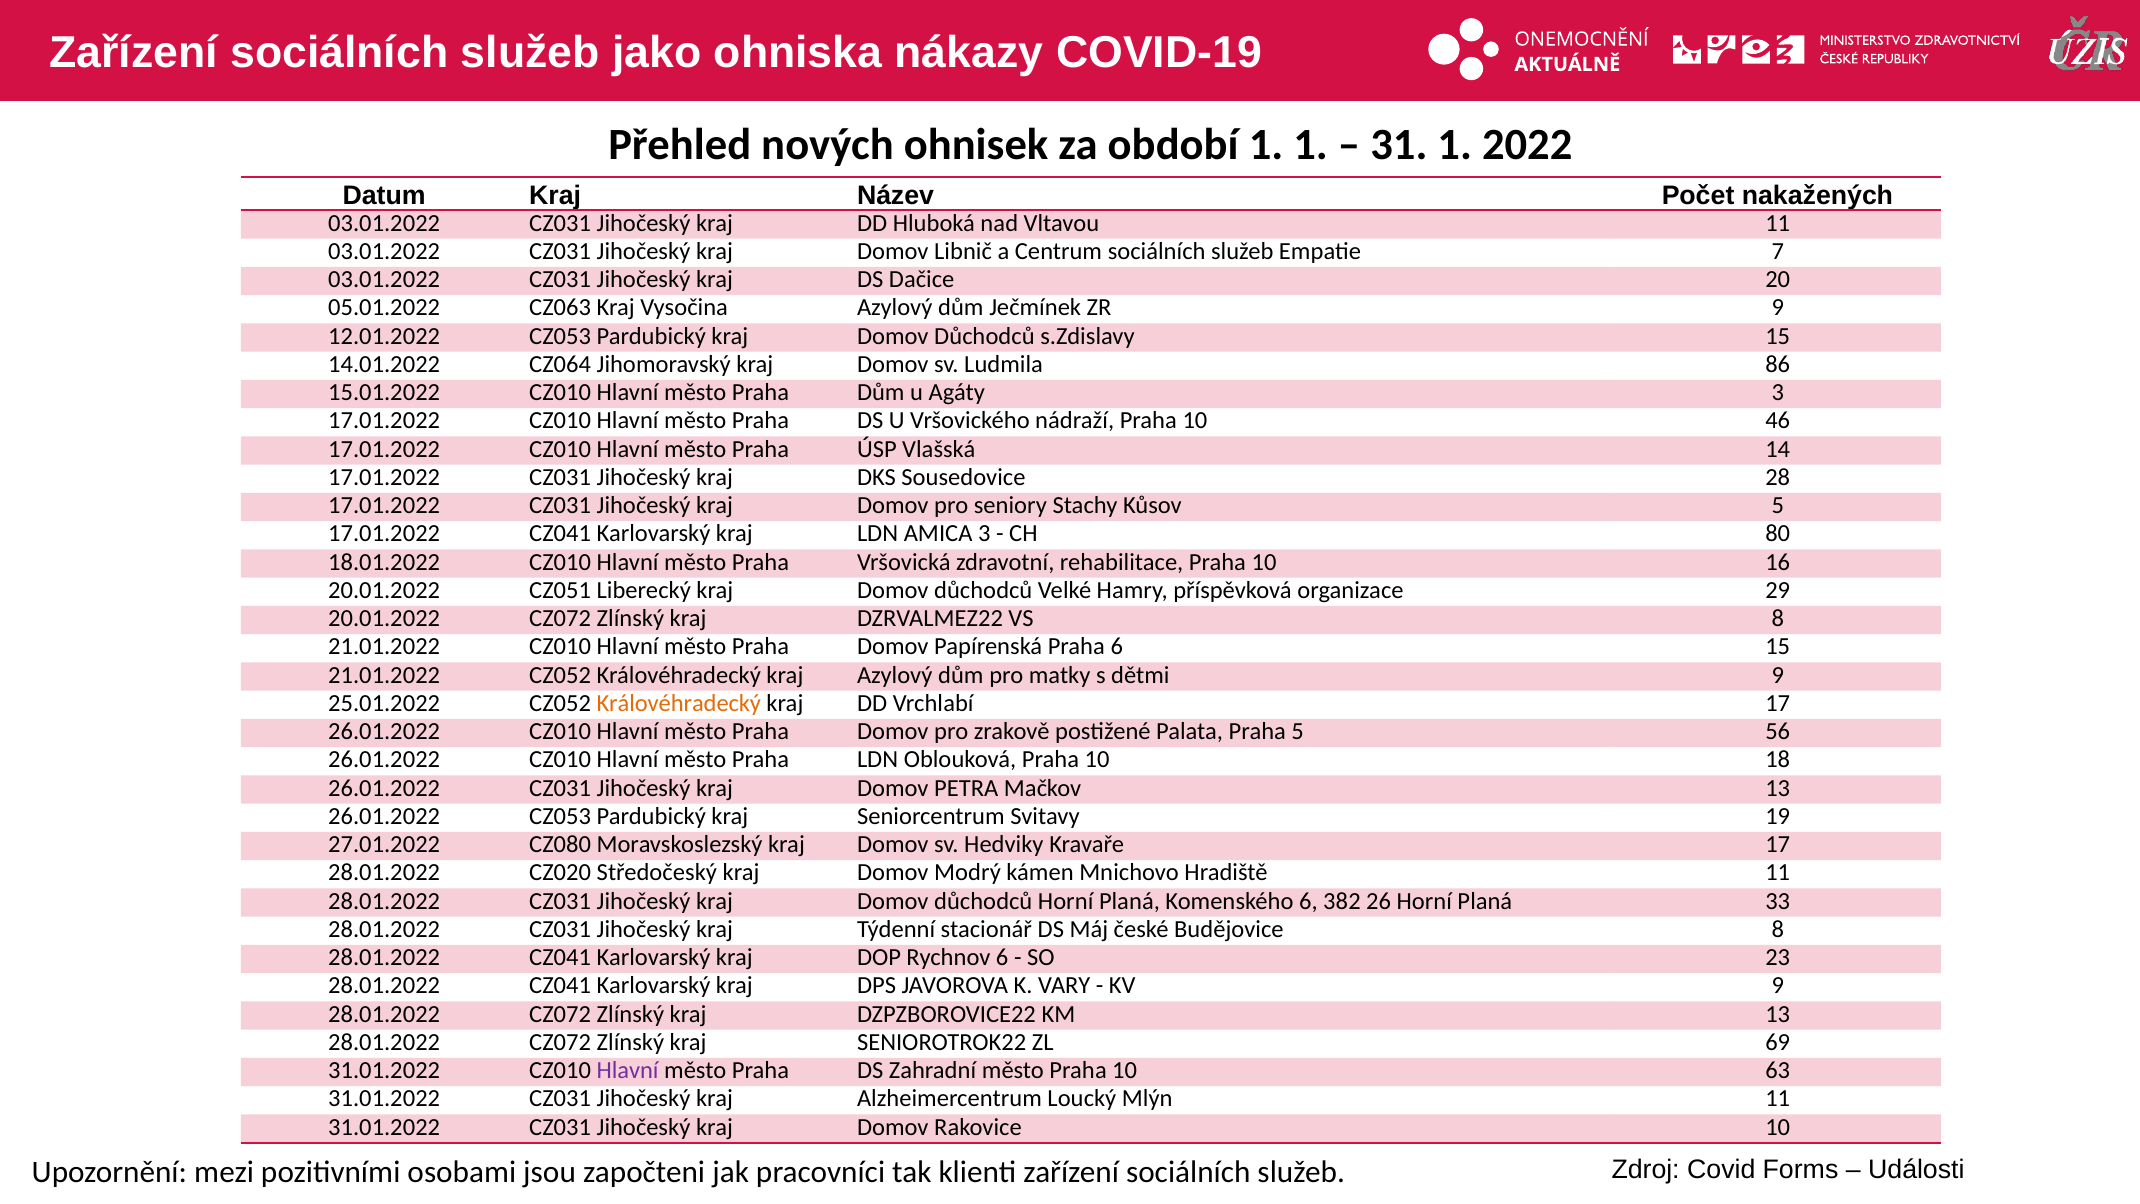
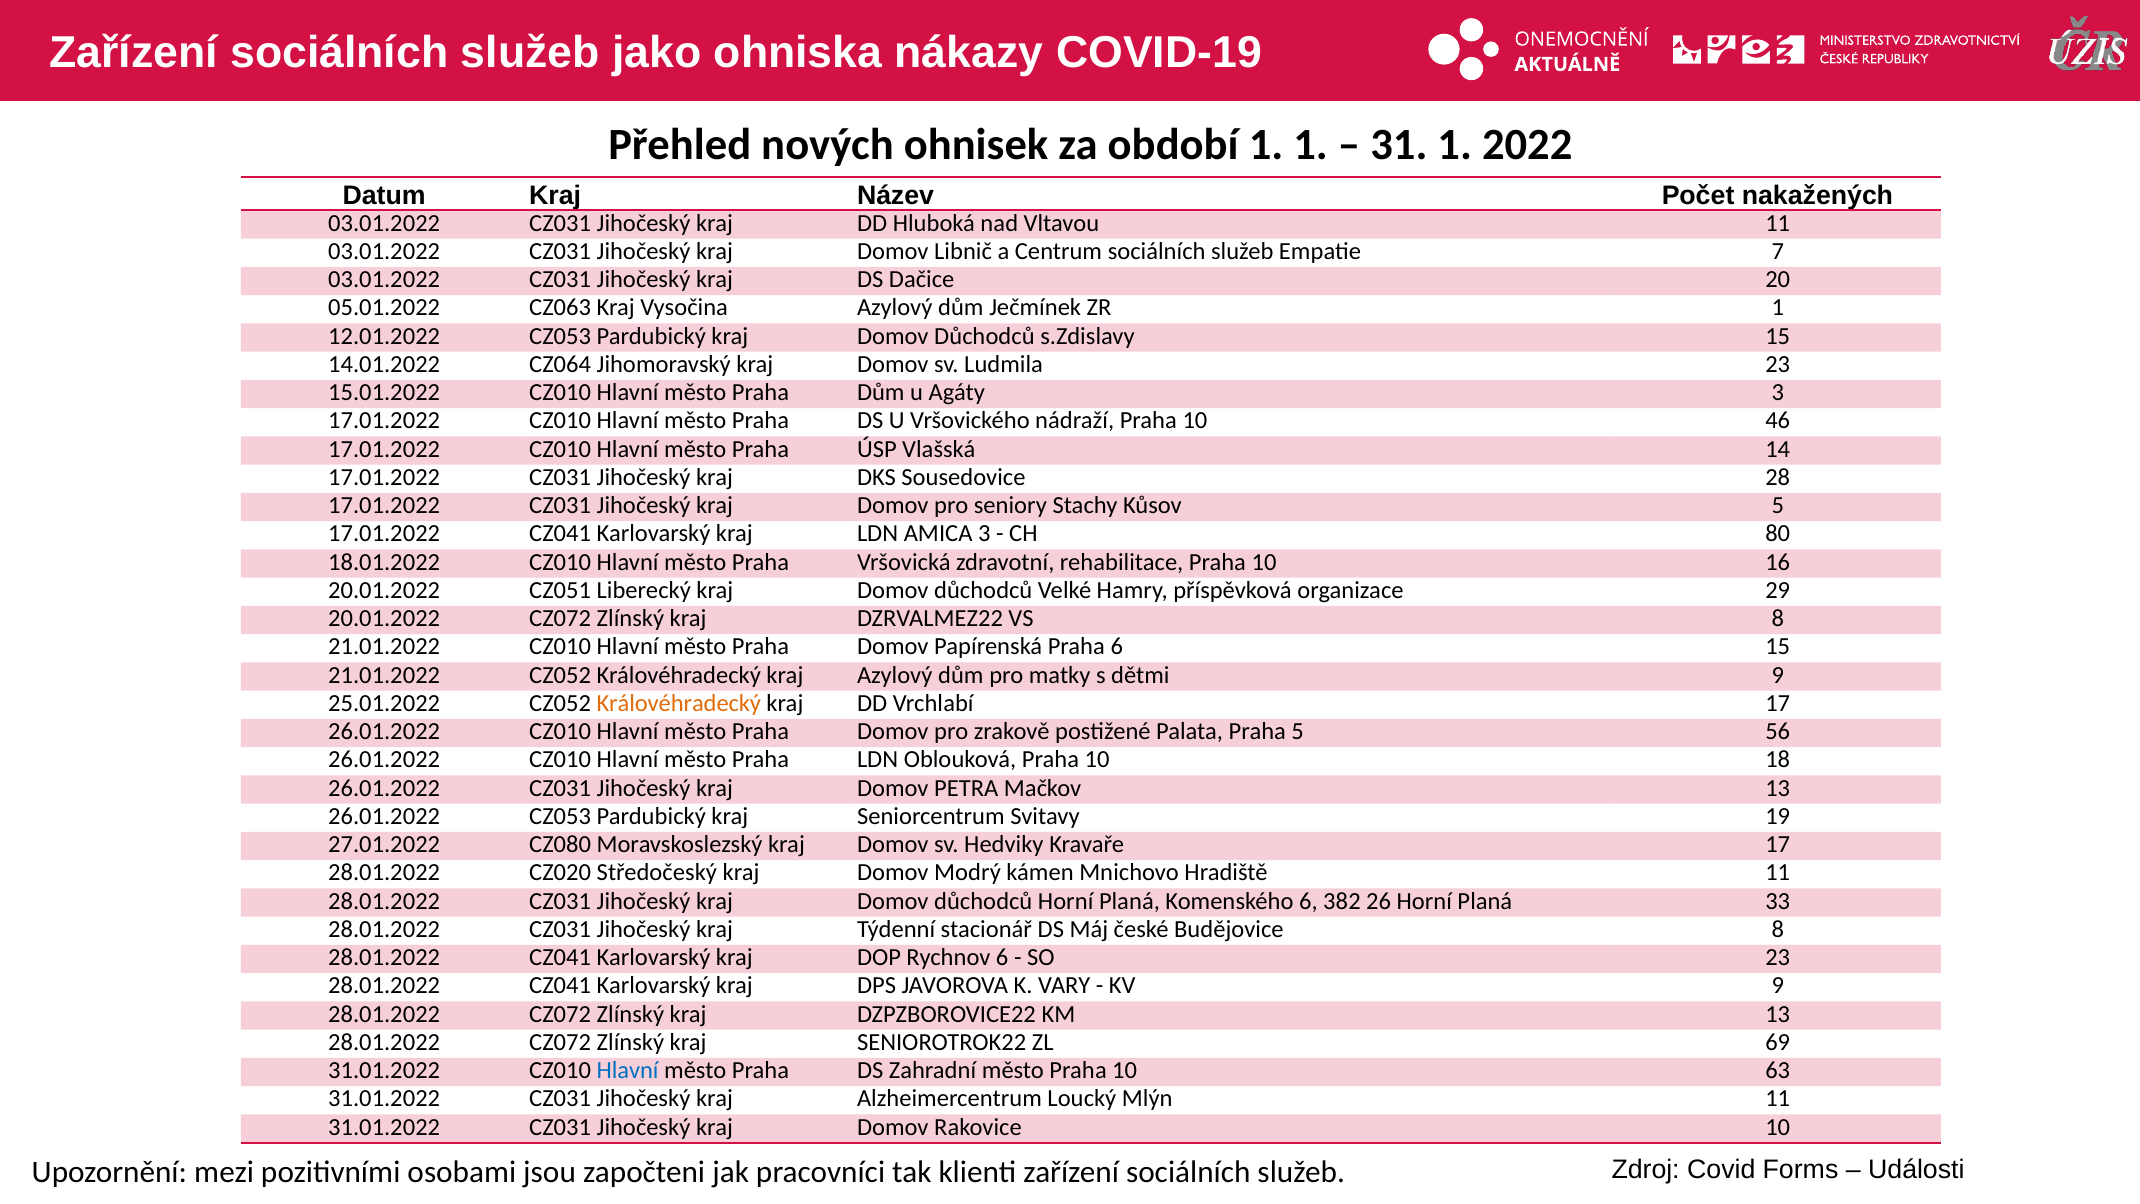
ZR 9: 9 -> 1
Ludmila 86: 86 -> 23
Hlavní at (628, 1070) colour: purple -> blue
